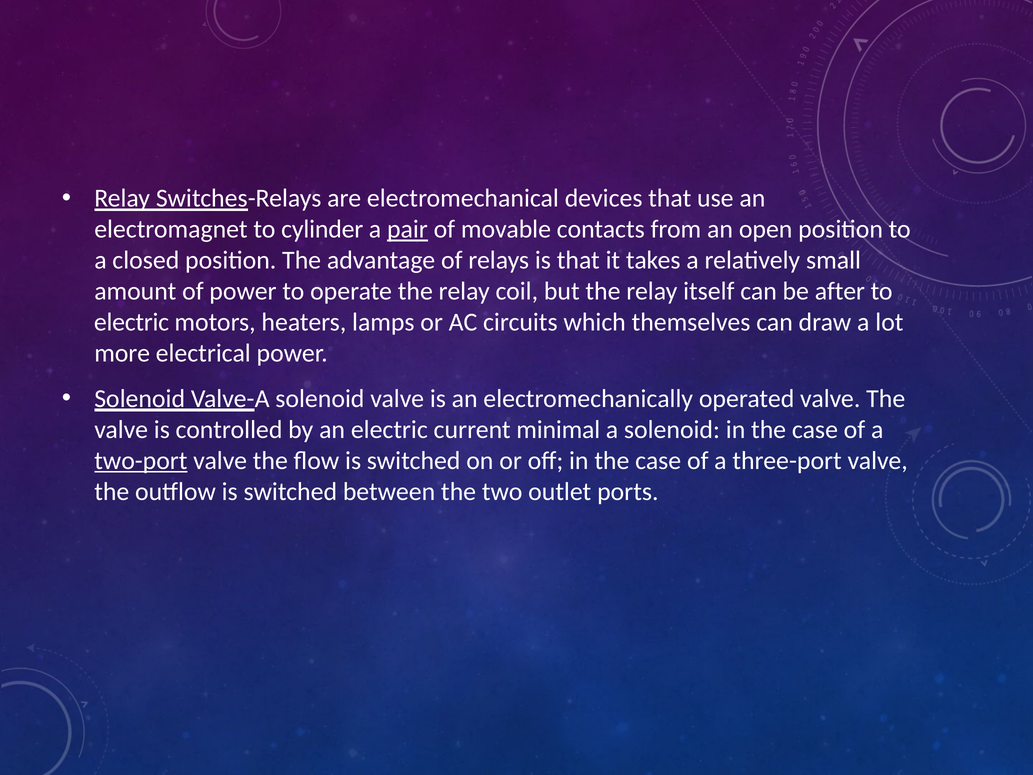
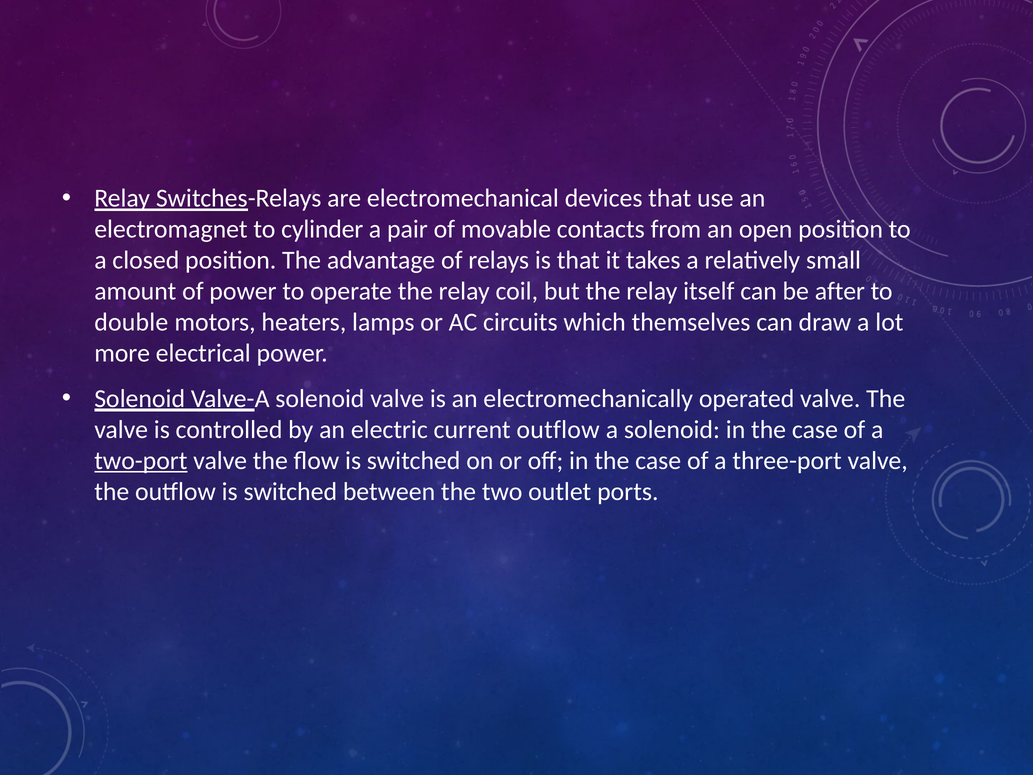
pair underline: present -> none
electric at (132, 322): electric -> double
current minimal: minimal -> outflow
